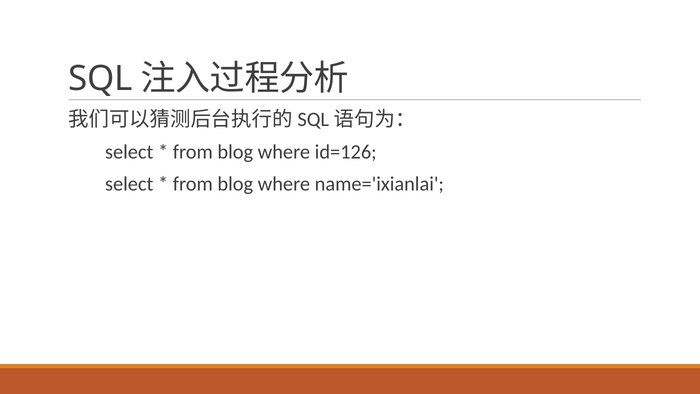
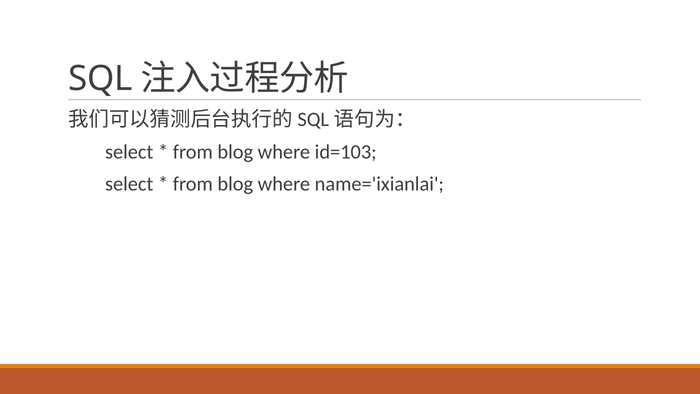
id=126: id=126 -> id=103
